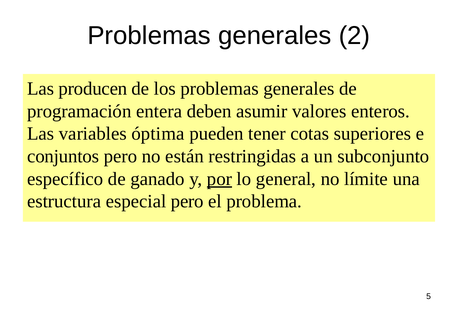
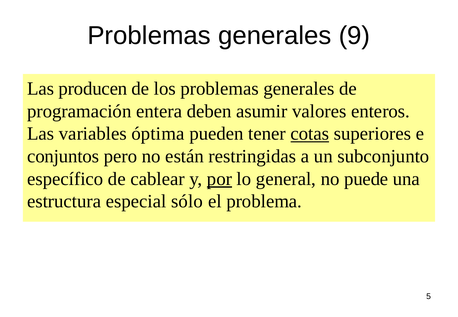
2: 2 -> 9
cotas underline: none -> present
ganado: ganado -> cablear
límite: límite -> puede
especial pero: pero -> sólo
